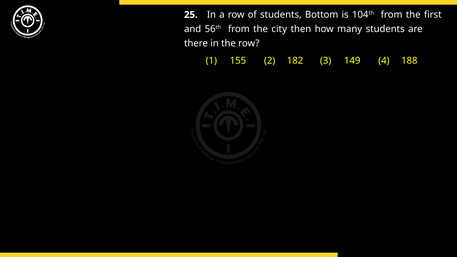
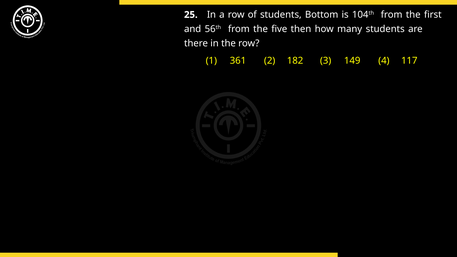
city: city -> five
155: 155 -> 361
188: 188 -> 117
